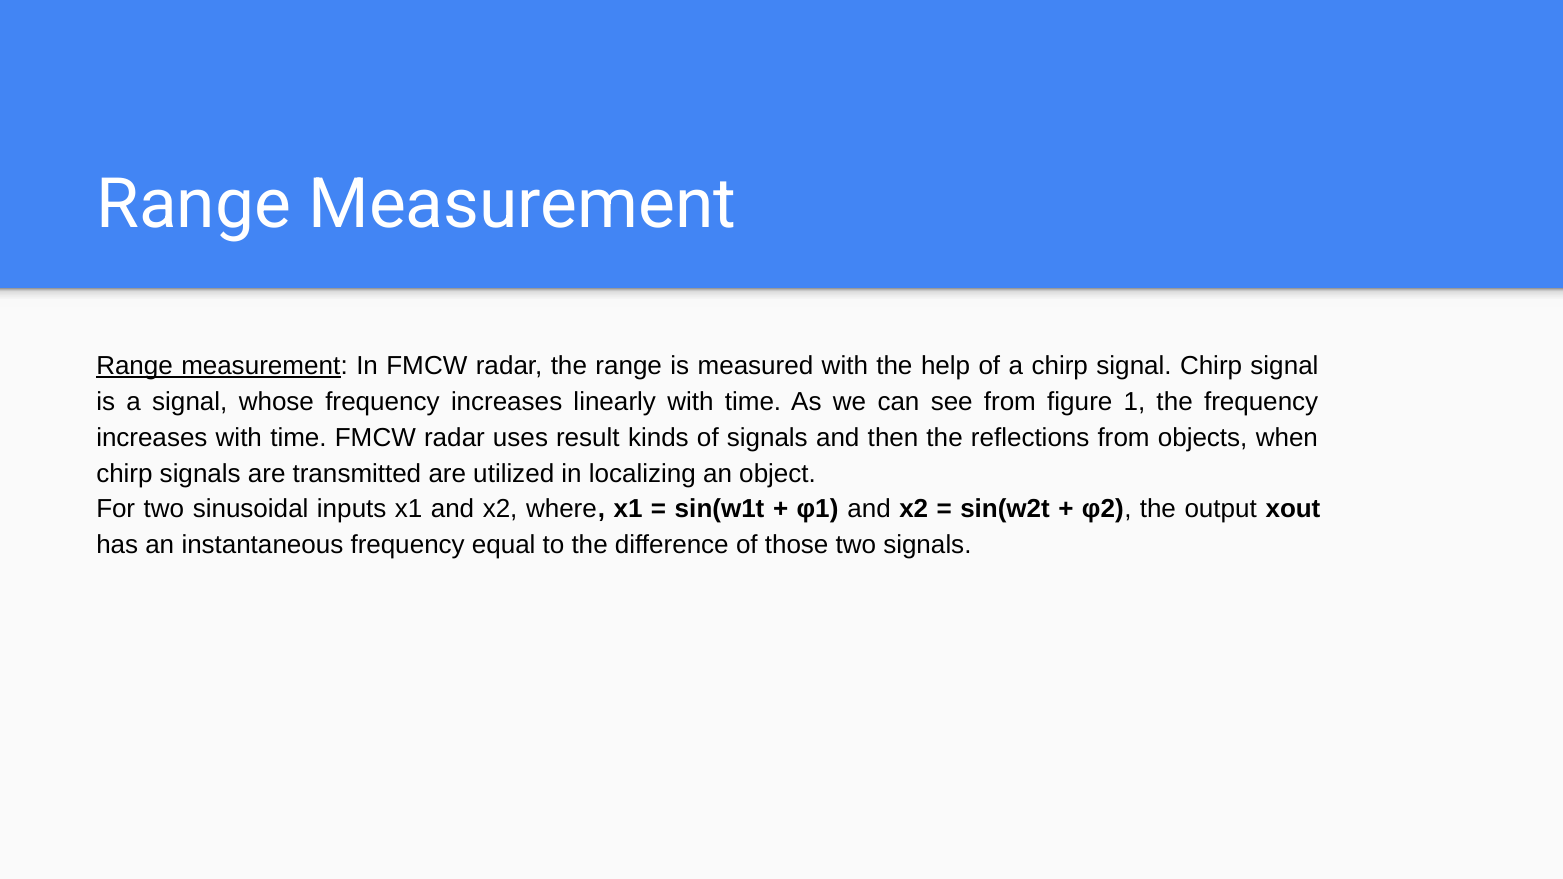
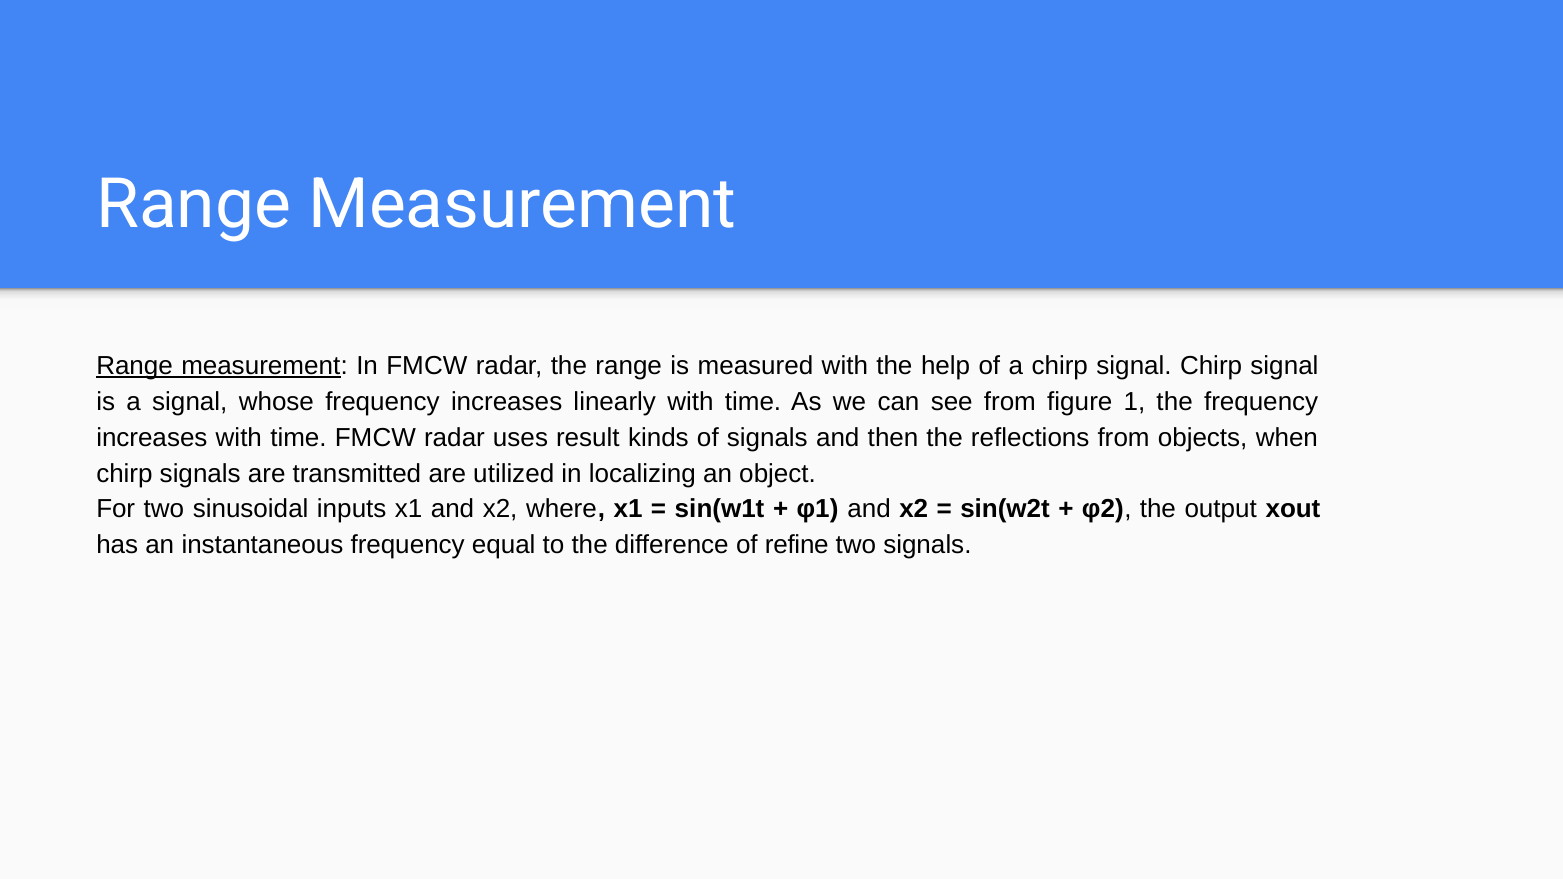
those: those -> refine
